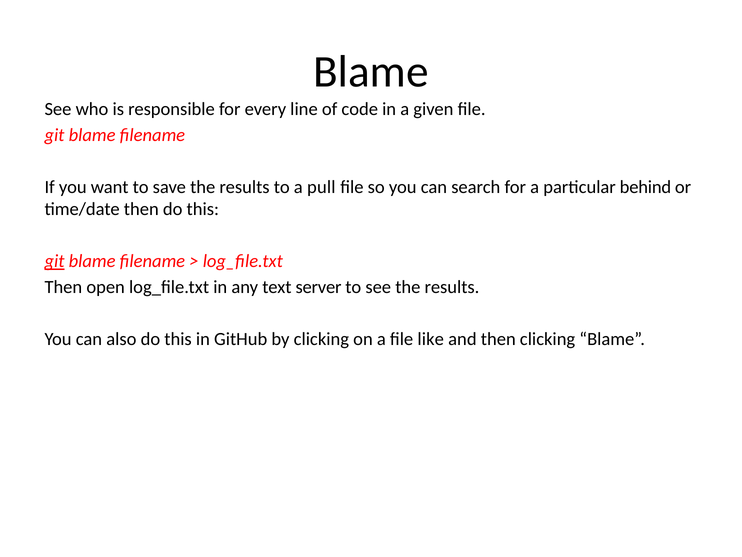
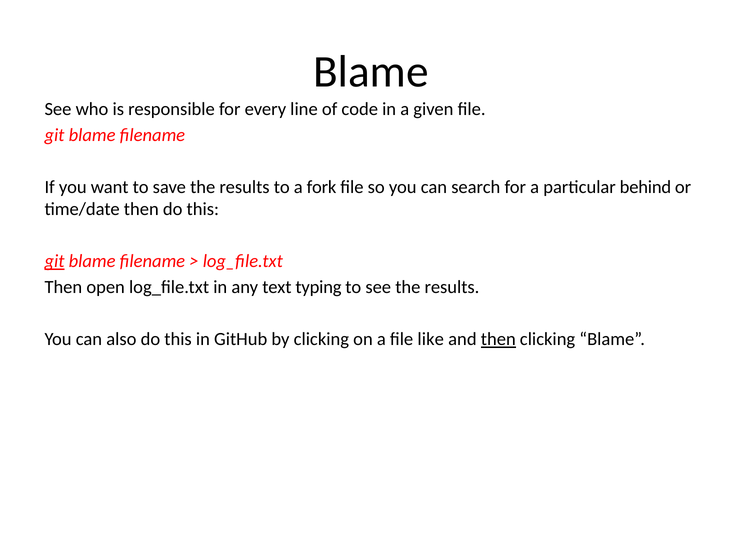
pull: pull -> fork
server: server -> typing
then at (498, 339) underline: none -> present
